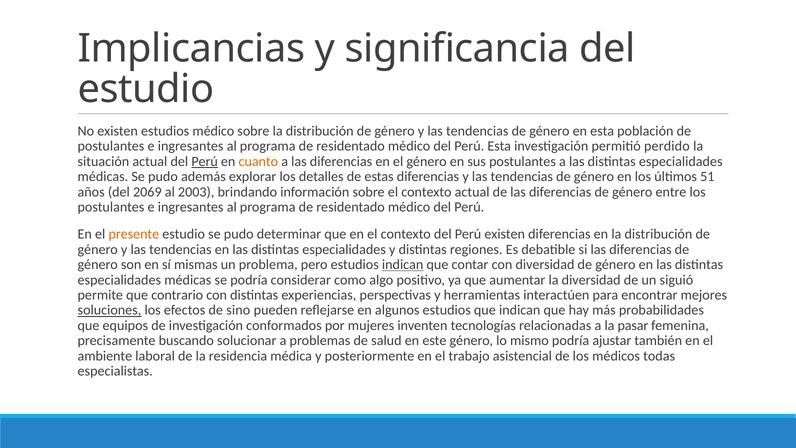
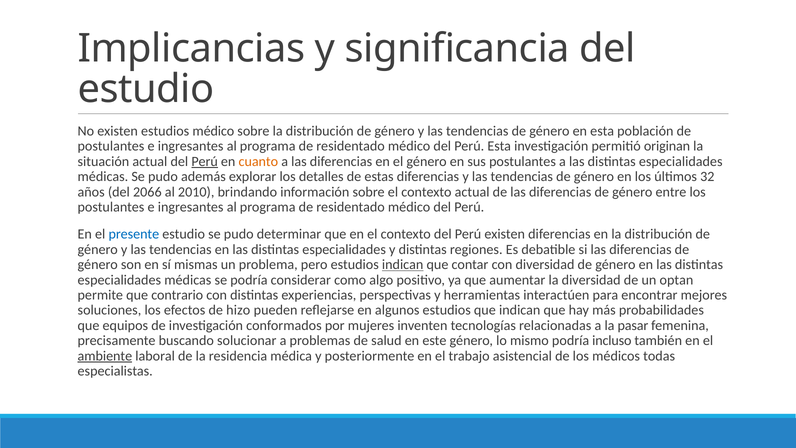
perdido: perdido -> originan
51: 51 -> 32
2069: 2069 -> 2066
2003: 2003 -> 2010
presente colour: orange -> blue
siguió: siguió -> optan
soluciones underline: present -> none
sino: sino -> hizo
ajustar: ajustar -> incluso
ambiente underline: none -> present
